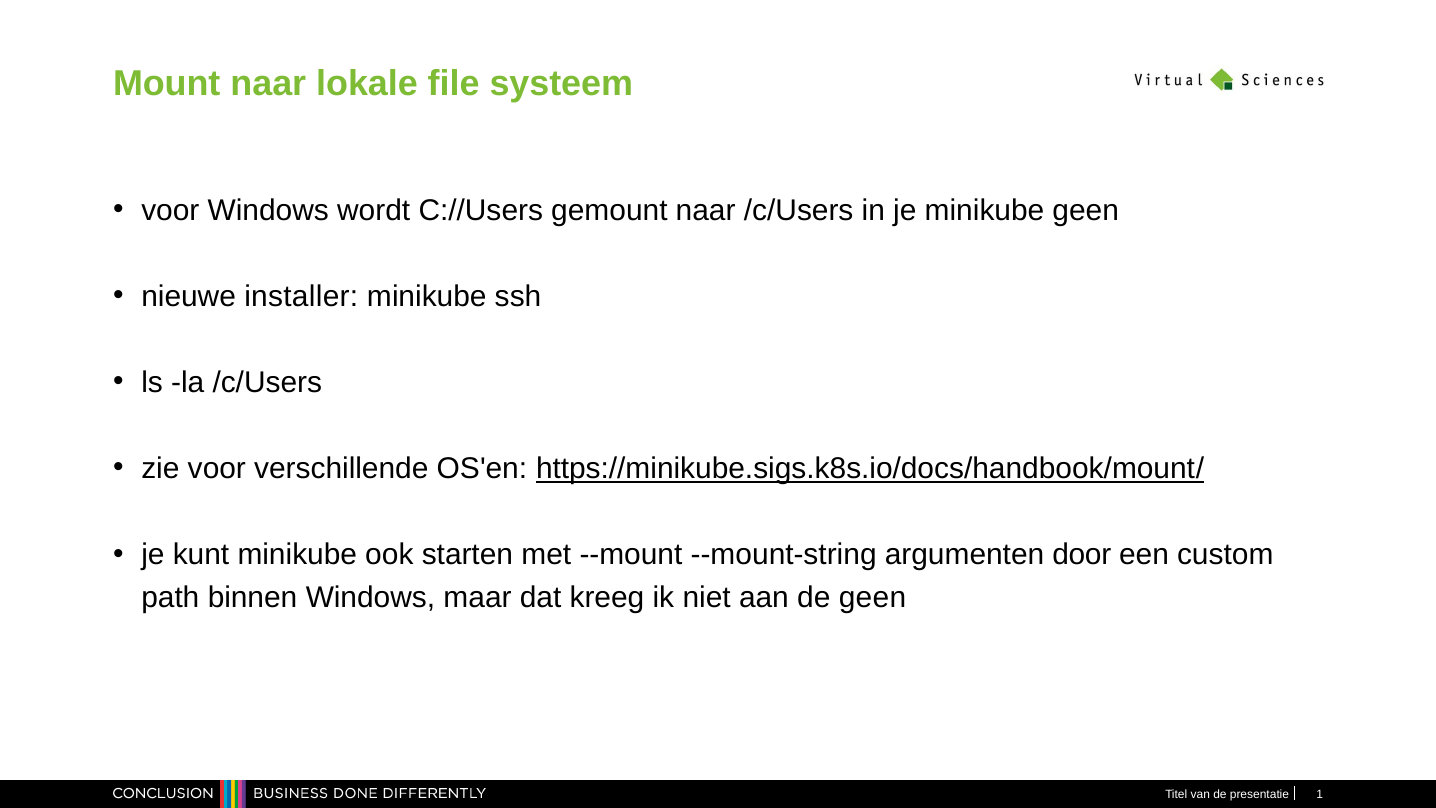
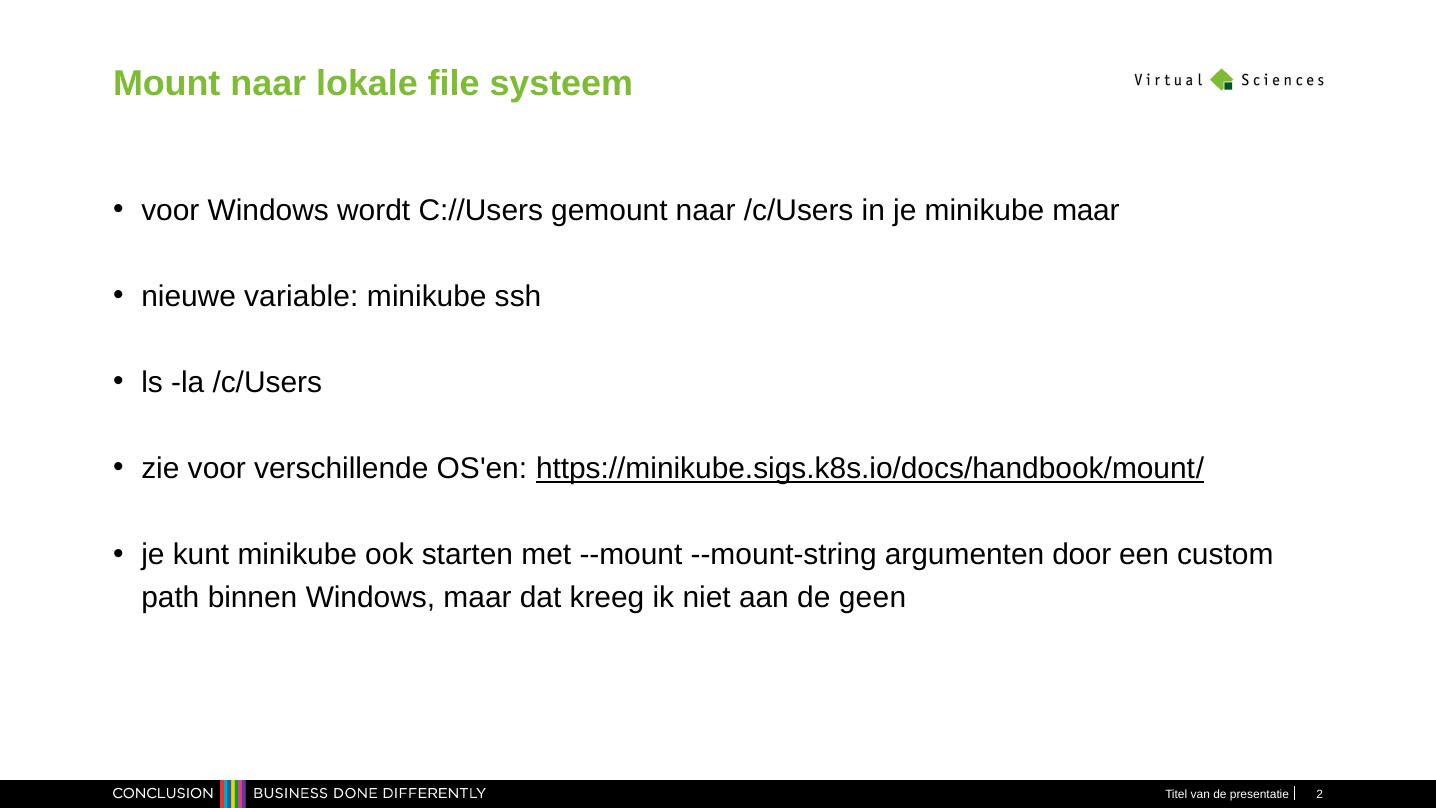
minikube geen: geen -> maar
installer: installer -> variable
1: 1 -> 2
